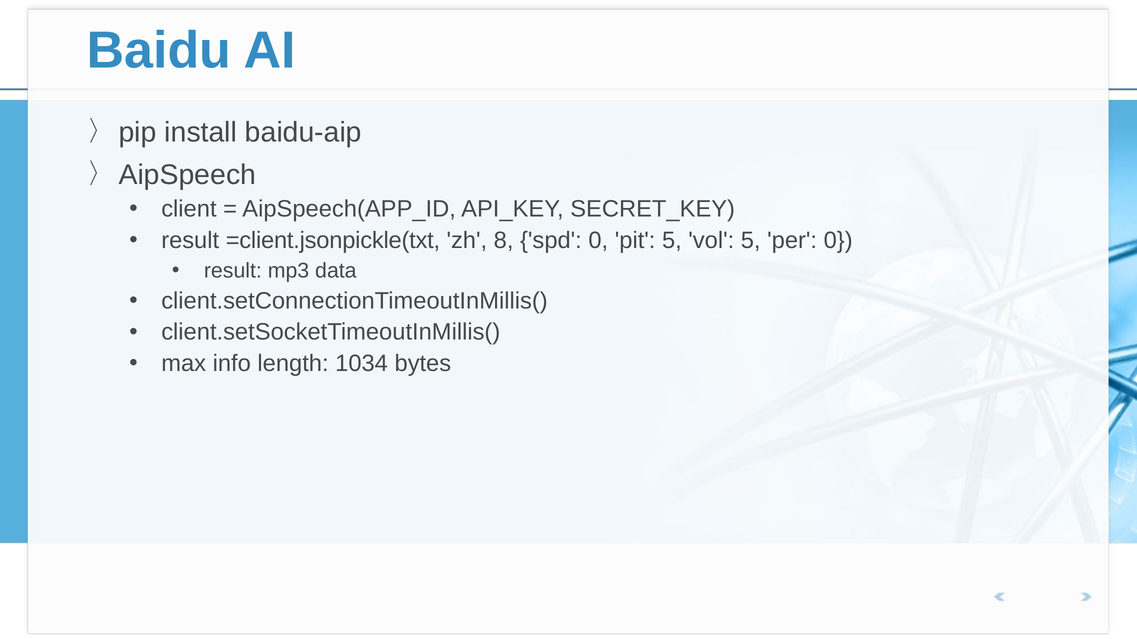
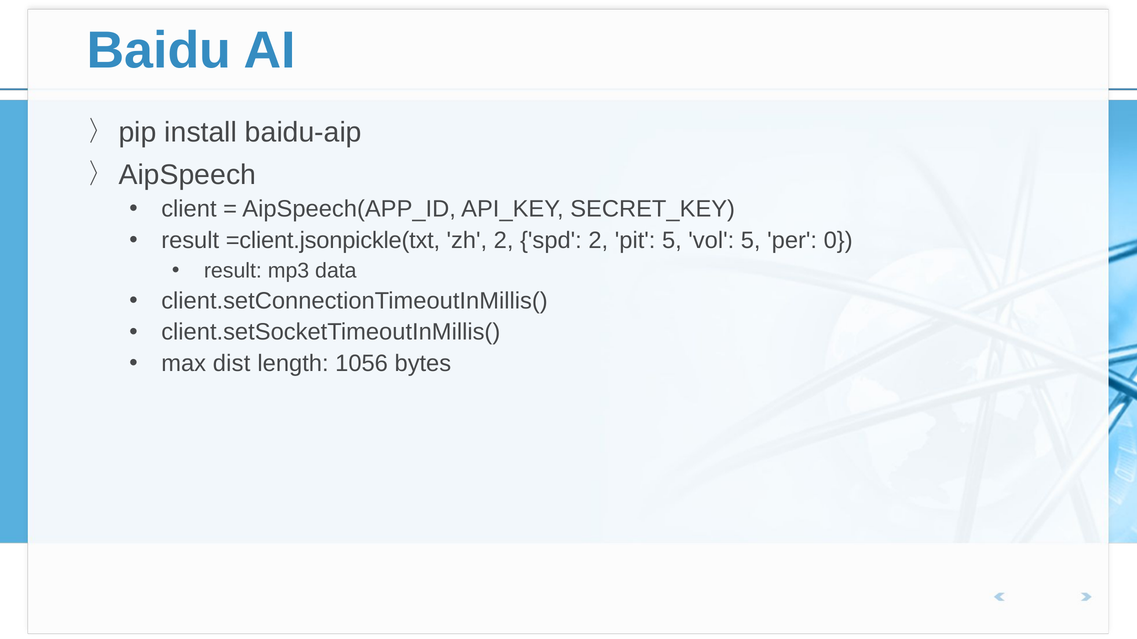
zh 8: 8 -> 2
spd 0: 0 -> 2
info: info -> dist
1034: 1034 -> 1056
